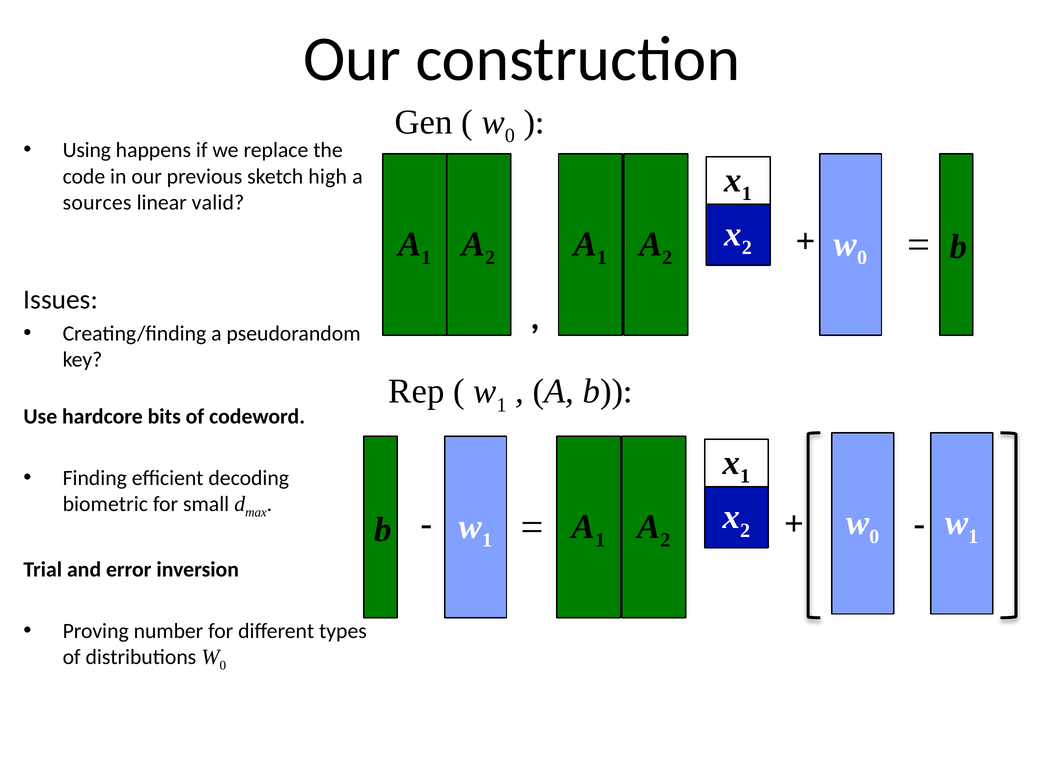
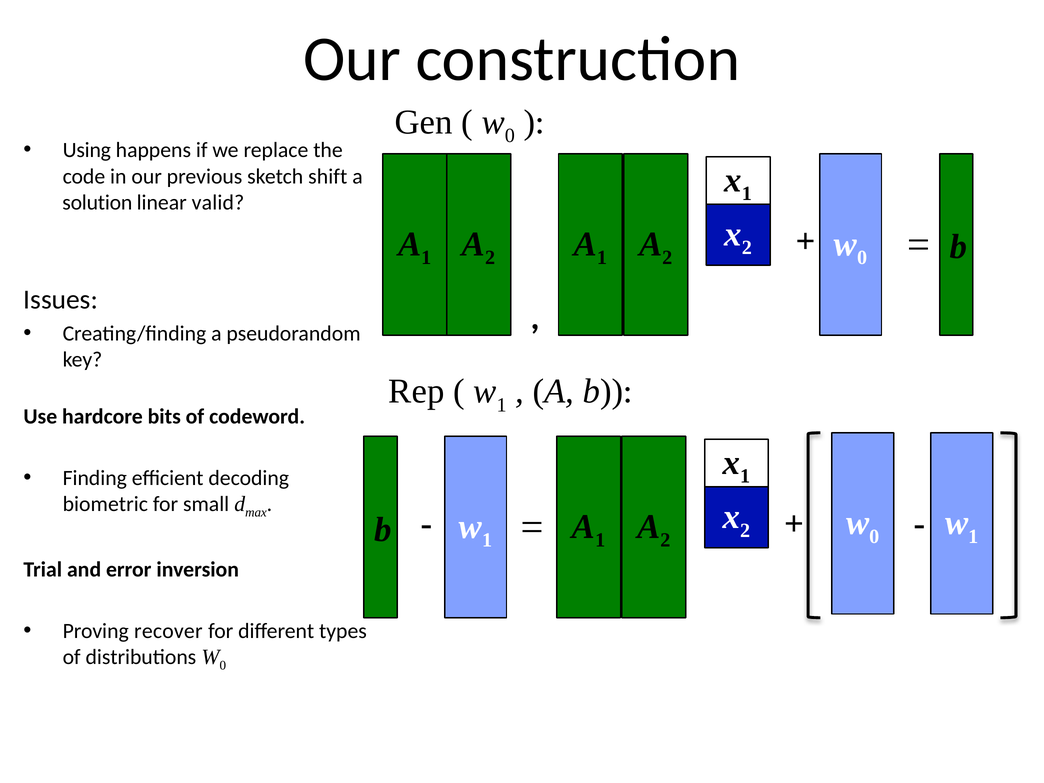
high: high -> shift
sources: sources -> solution
number: number -> recover
